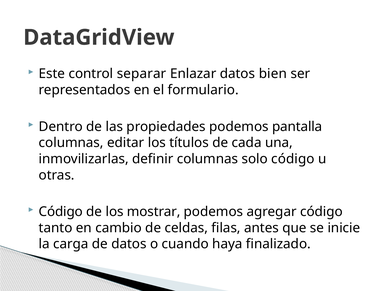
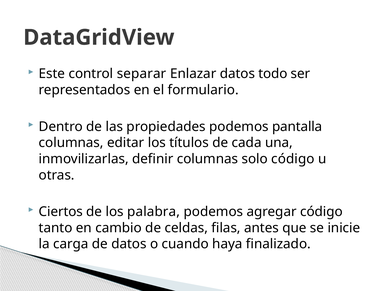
bien: bien -> todo
Código at (61, 212): Código -> Ciertos
mostrar: mostrar -> palabra
